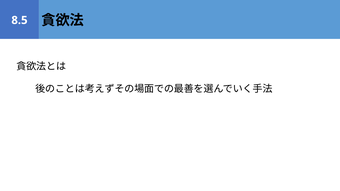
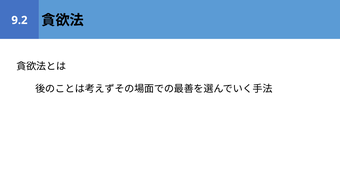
8.5: 8.5 -> 9.2
